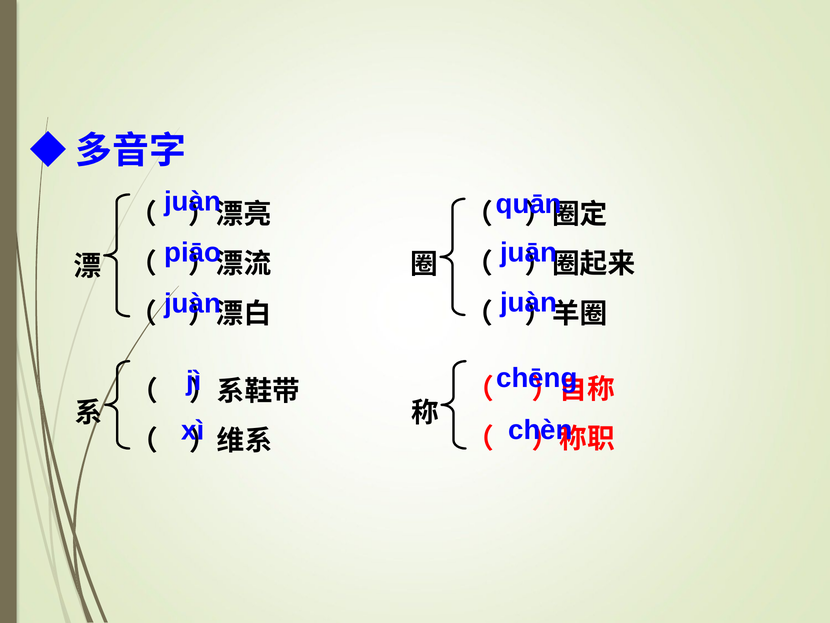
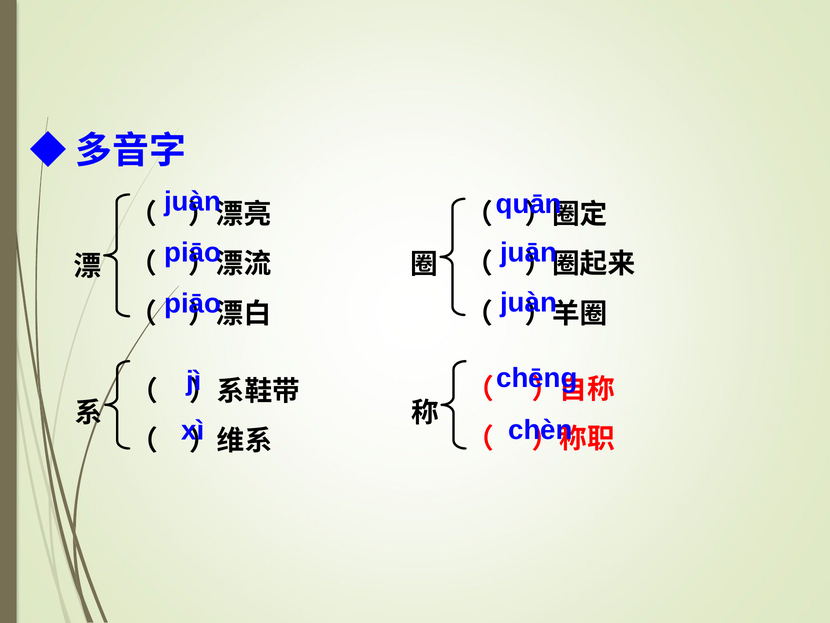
juàn at (193, 303): juàn -> piāo
